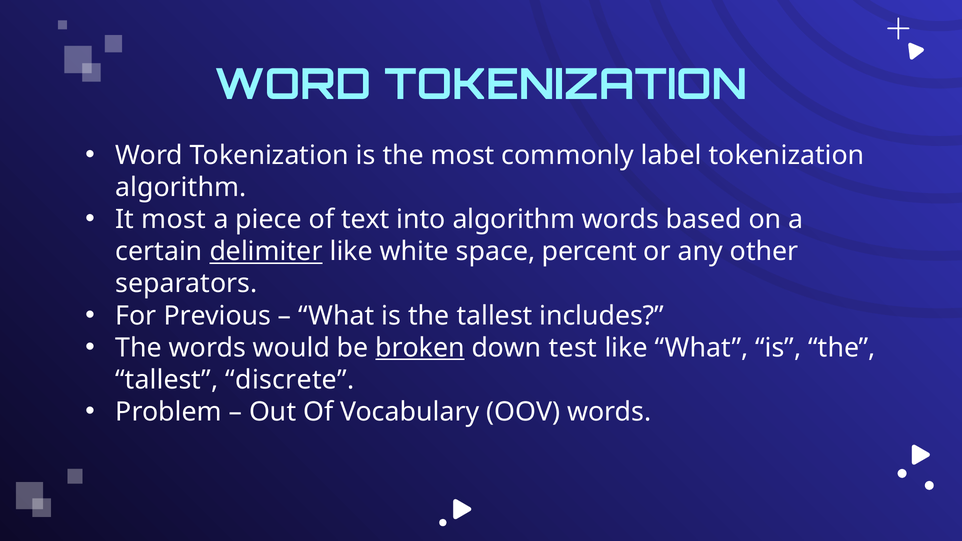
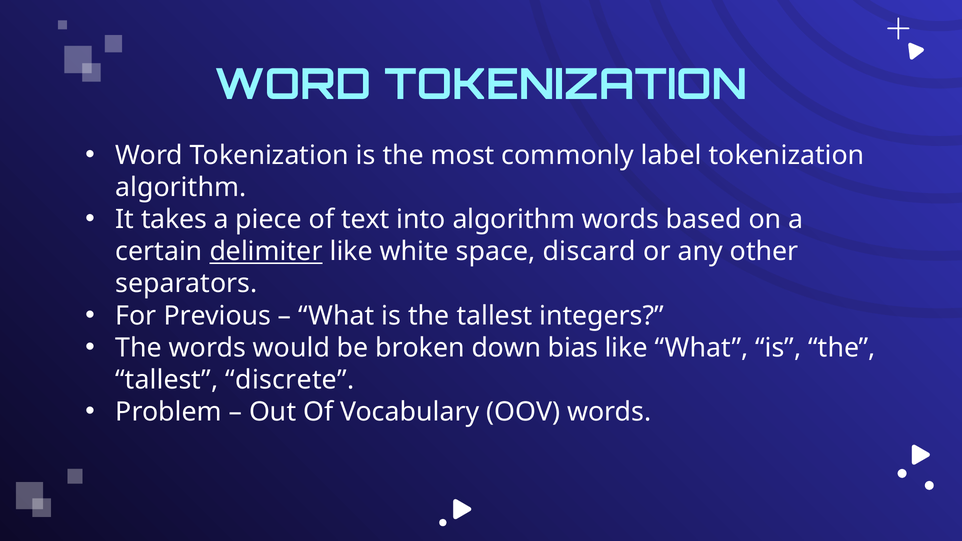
It most: most -> takes
percent: percent -> discard
includes: includes -> integers
broken underline: present -> none
test: test -> bias
